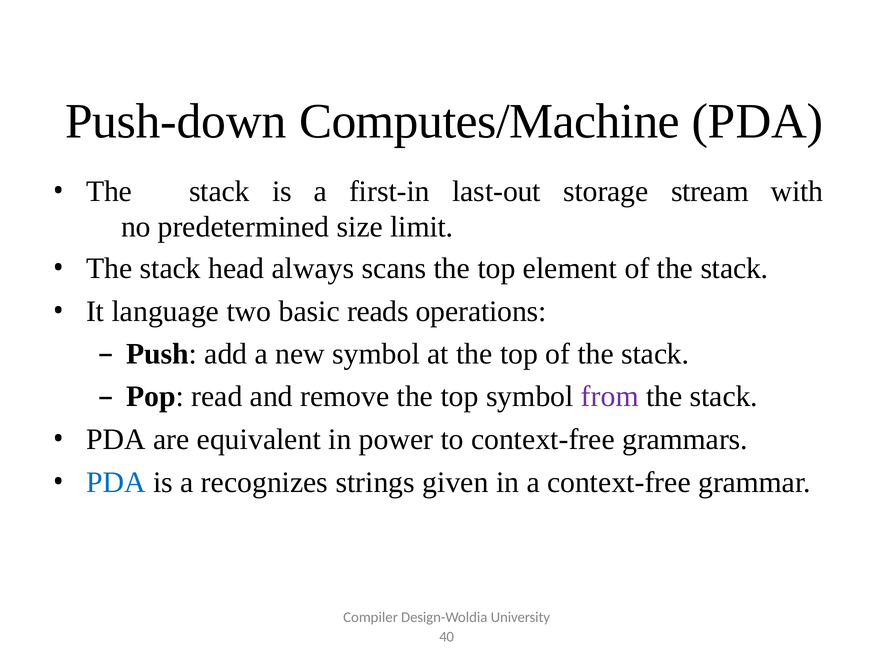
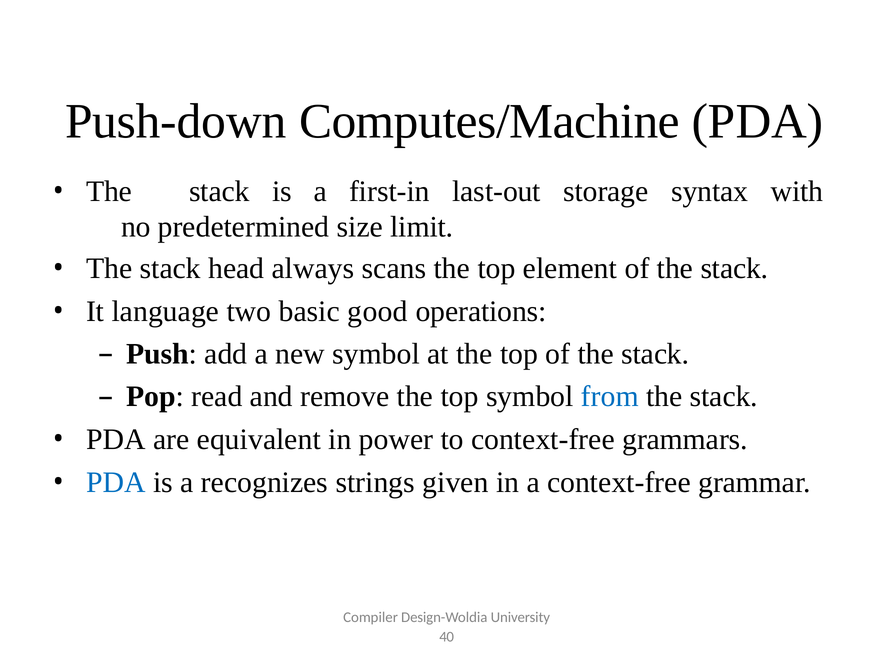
stream: stream -> syntax
reads: reads -> good
from colour: purple -> blue
